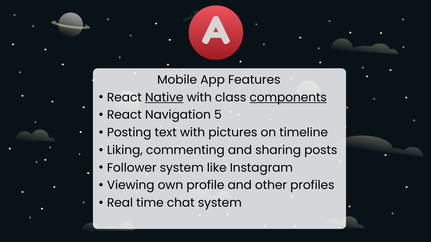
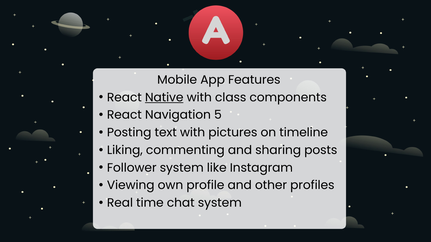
components underline: present -> none
